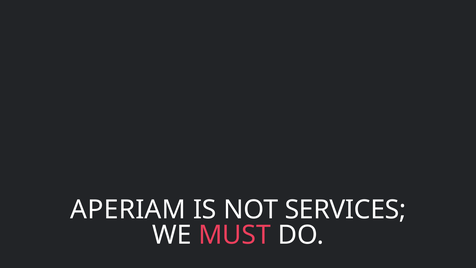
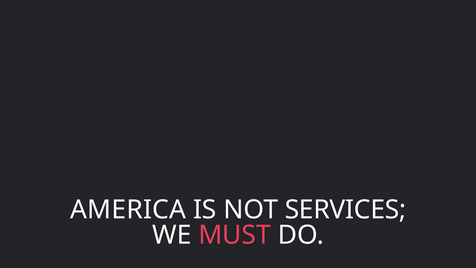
APERIAM: APERIAM -> AMERICA
